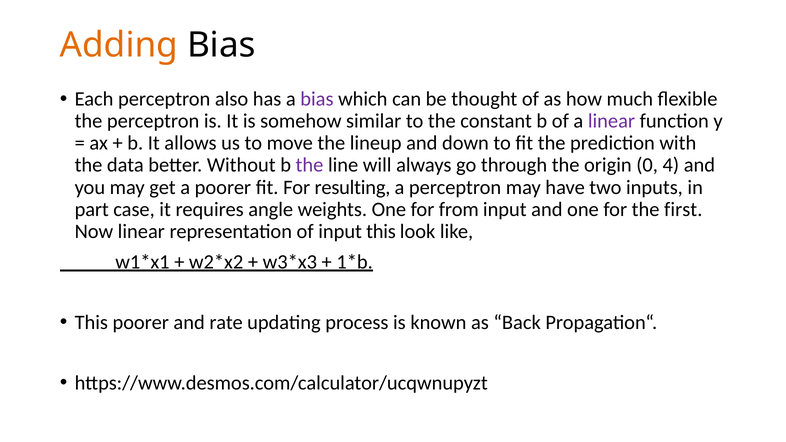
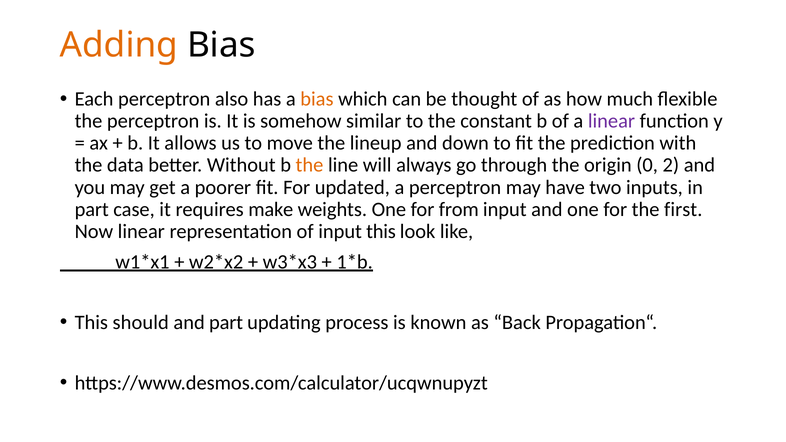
bias at (317, 99) colour: purple -> orange
the at (309, 165) colour: purple -> orange
4: 4 -> 2
resulting: resulting -> updated
angle: angle -> make
This poorer: poorer -> should
and rate: rate -> part
